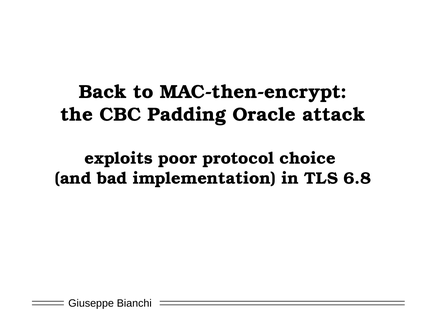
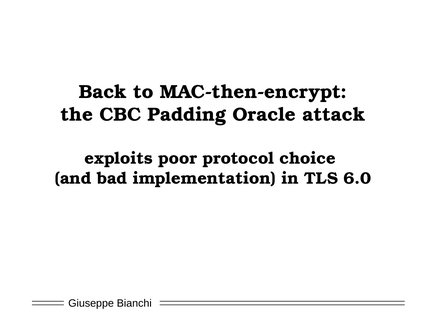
6.8: 6.8 -> 6.0
